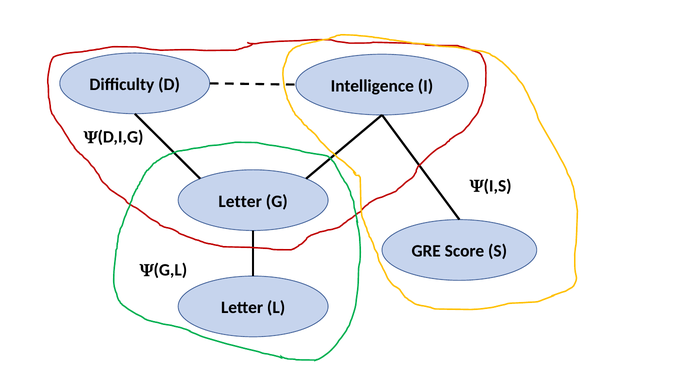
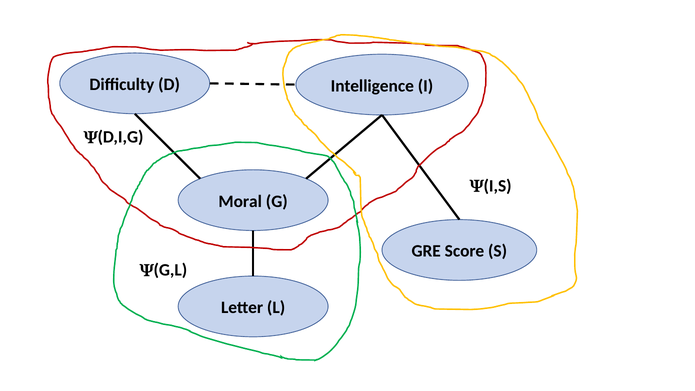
Letter at (240, 201): Letter -> Moral
